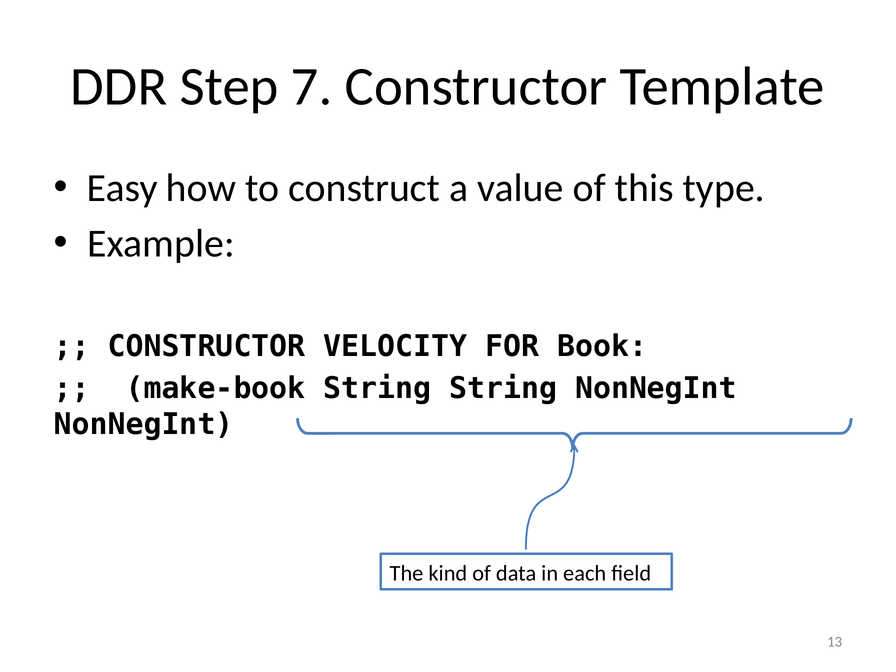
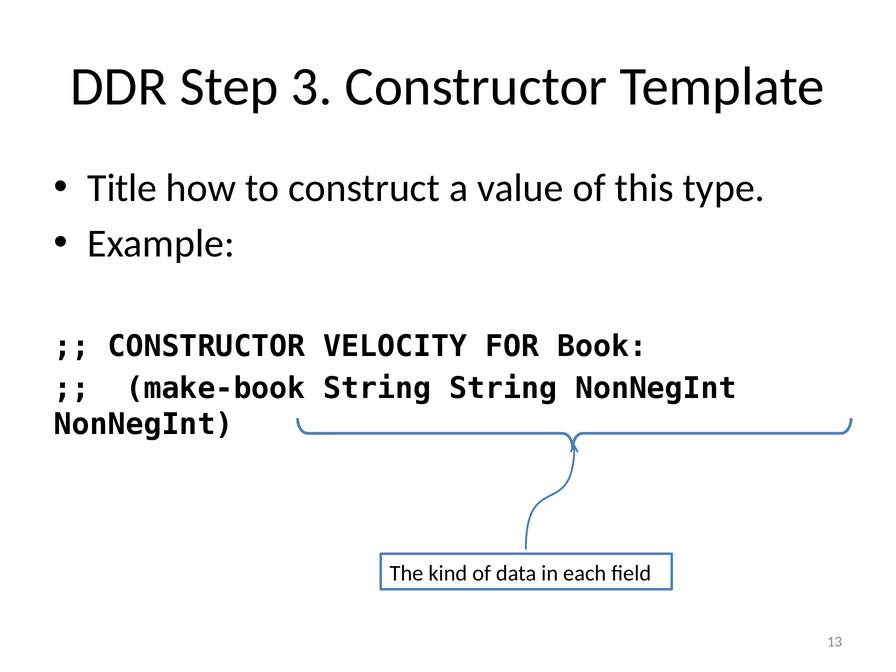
7: 7 -> 3
Easy: Easy -> Title
